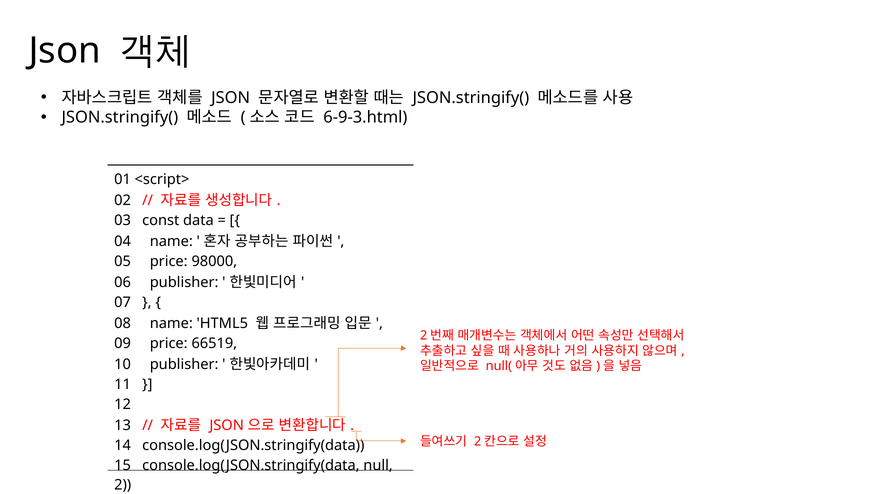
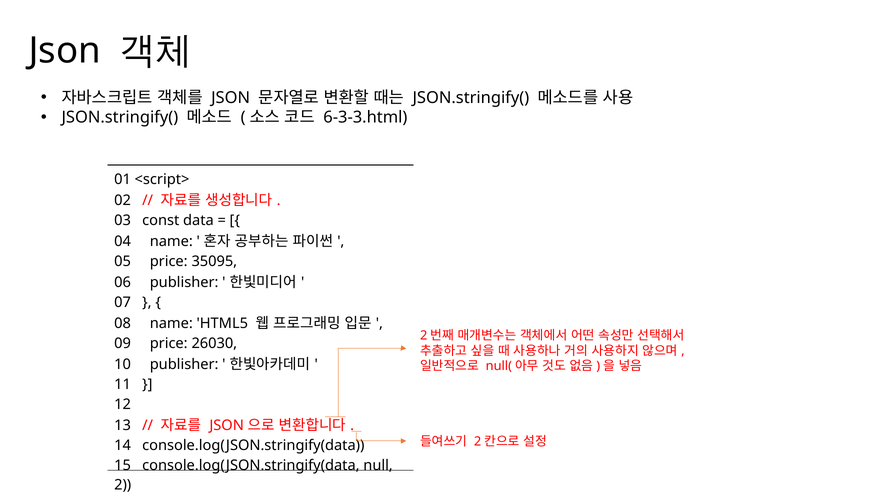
6-9-3.html: 6-9-3.html -> 6-3-3.html
98000: 98000 -> 35095
66519: 66519 -> 26030
